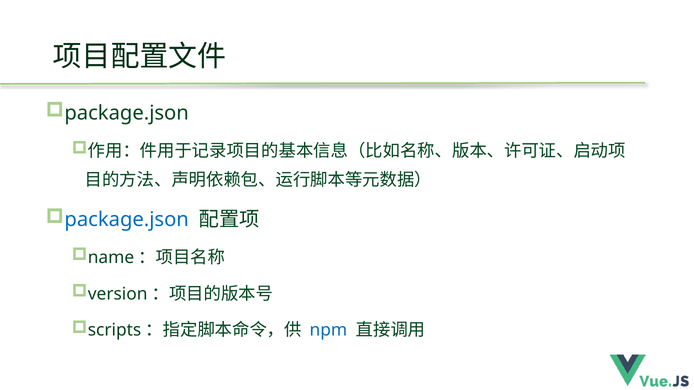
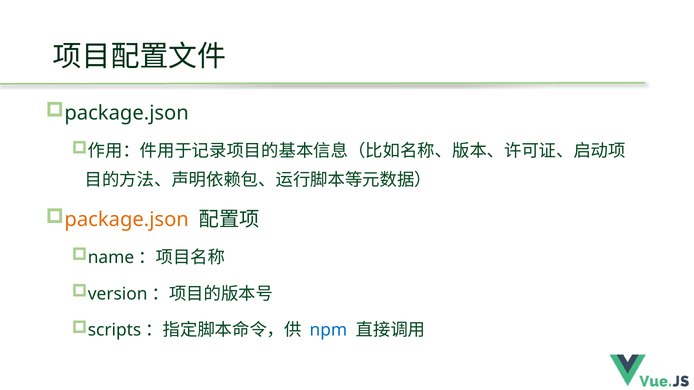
package.json at (127, 220) colour: blue -> orange
